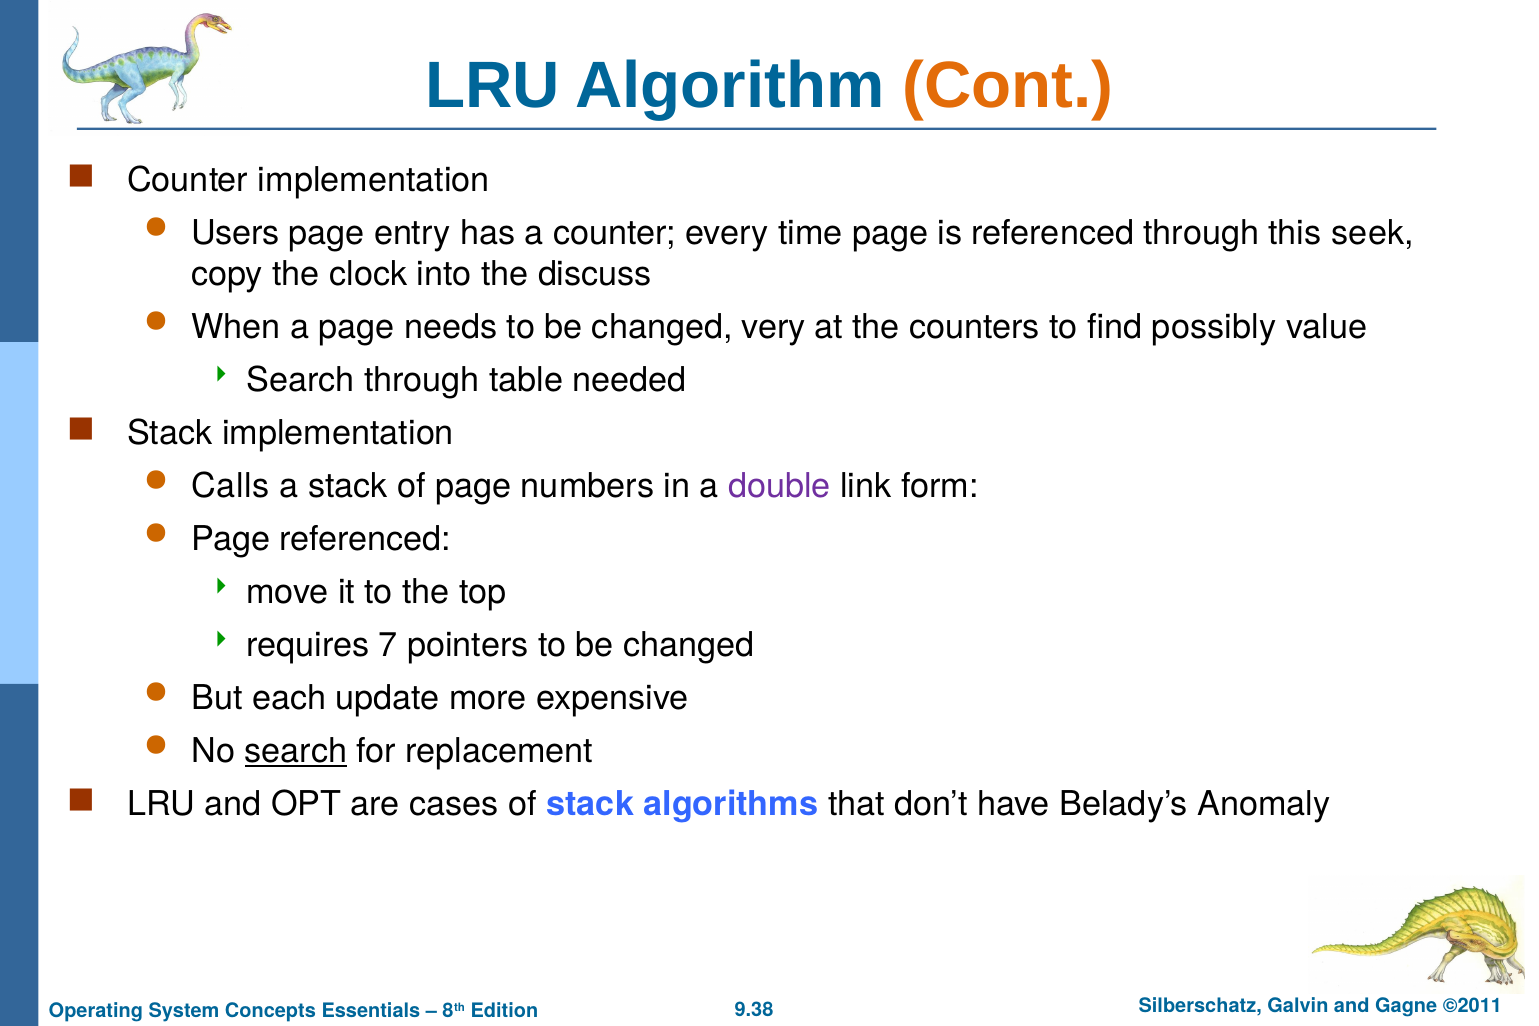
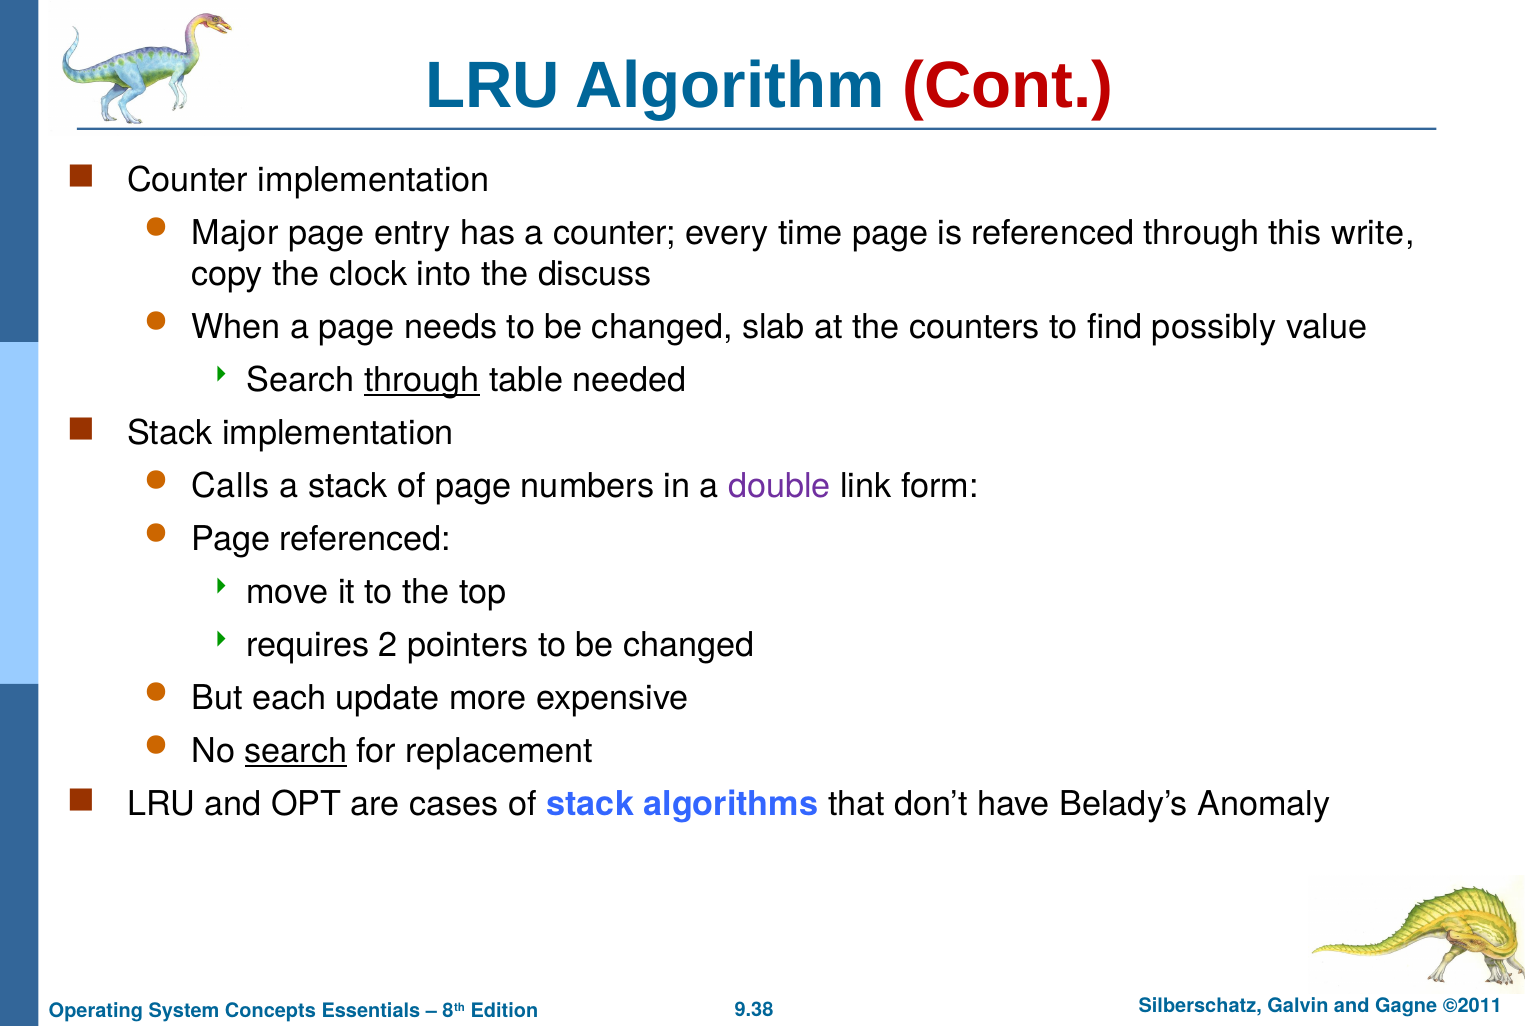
Cont colour: orange -> red
Users: Users -> Major
seek: seek -> write
very: very -> slab
through at (422, 380) underline: none -> present
7: 7 -> 2
